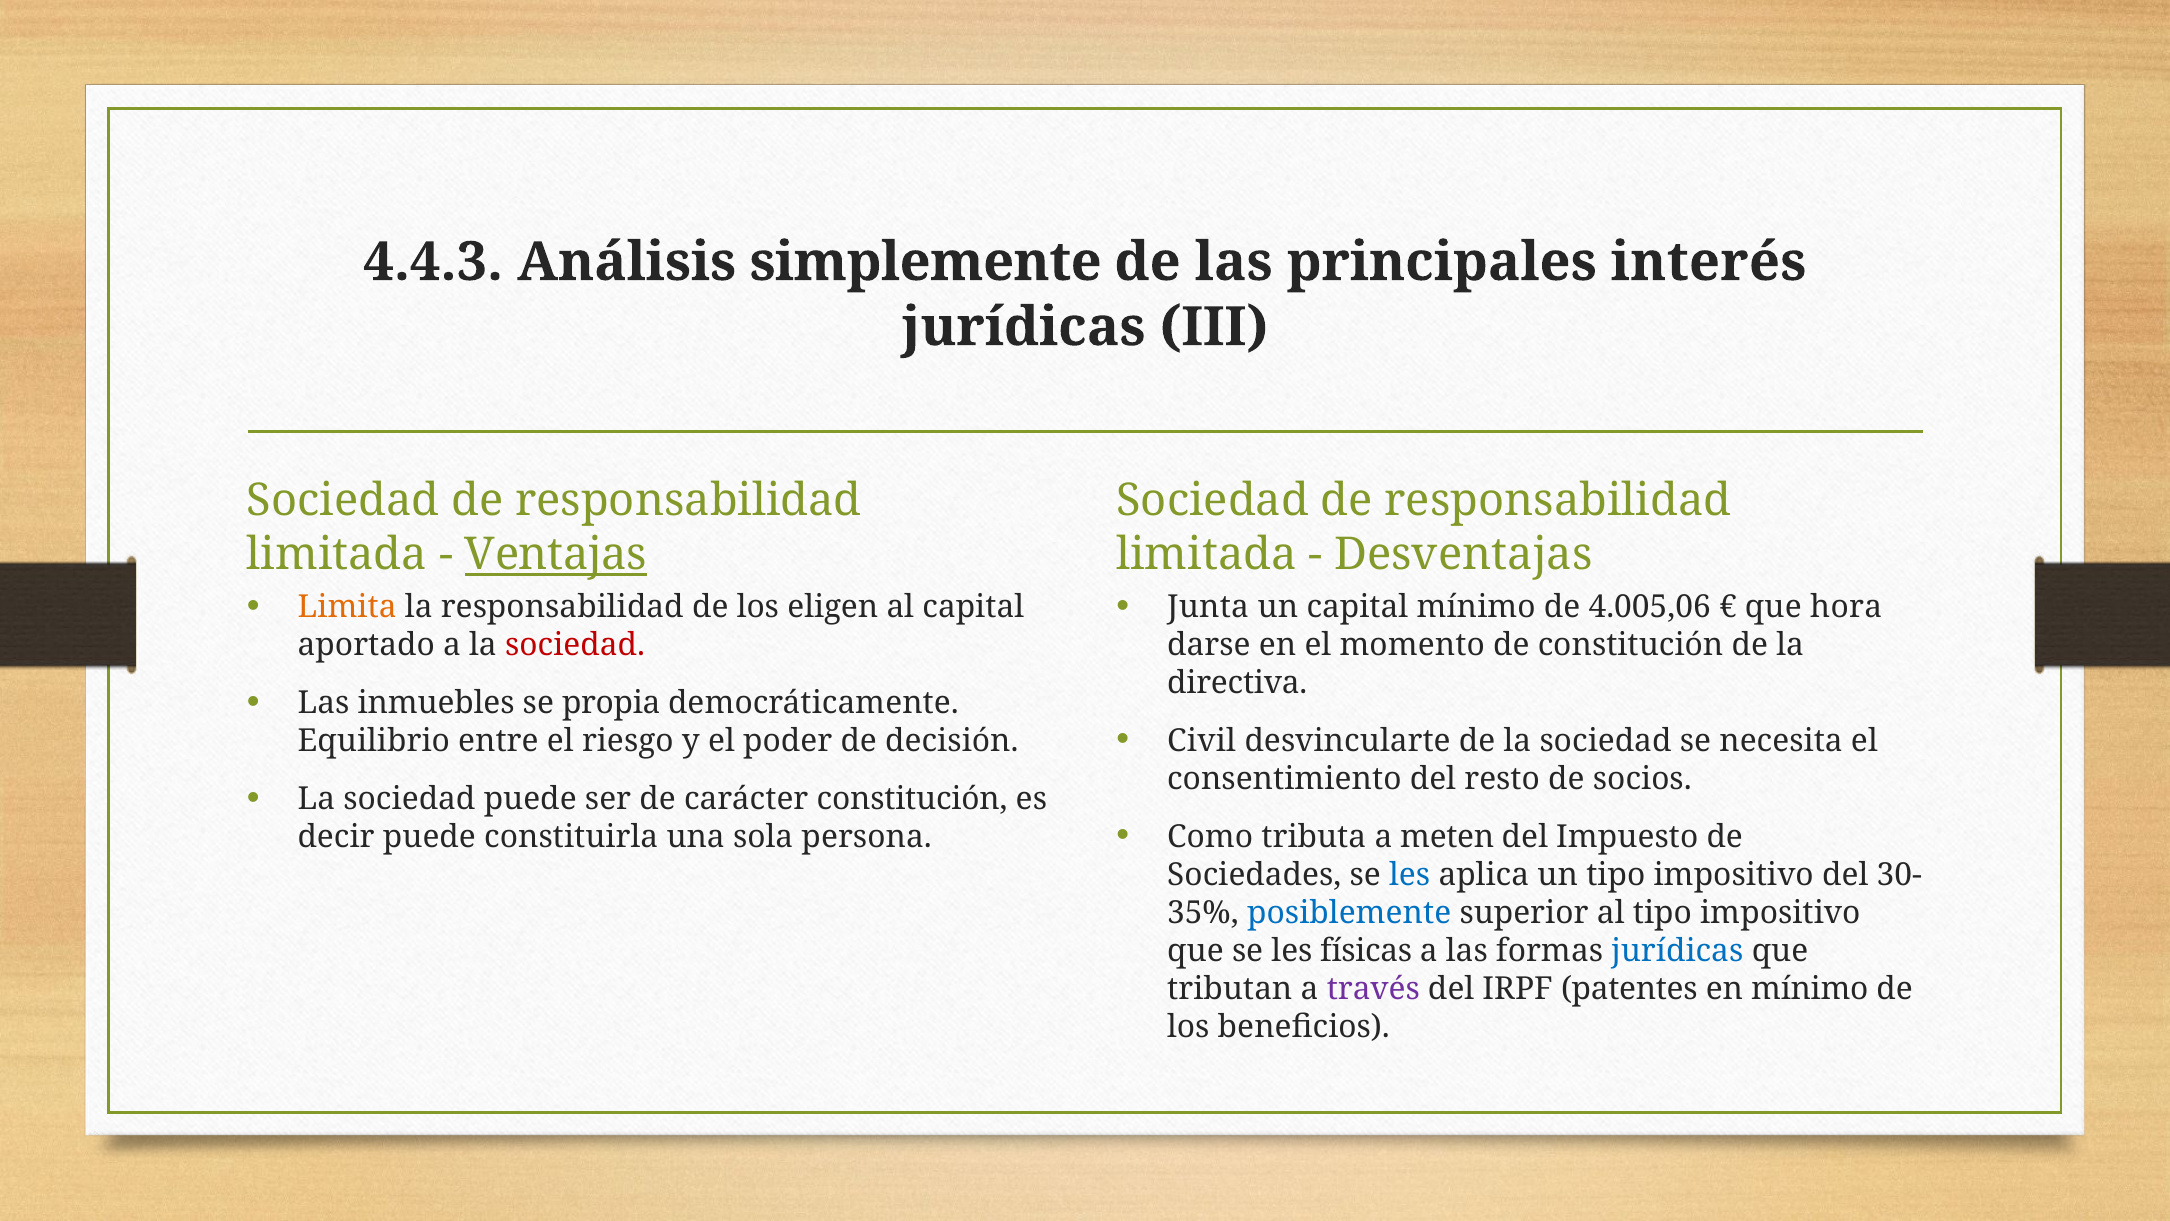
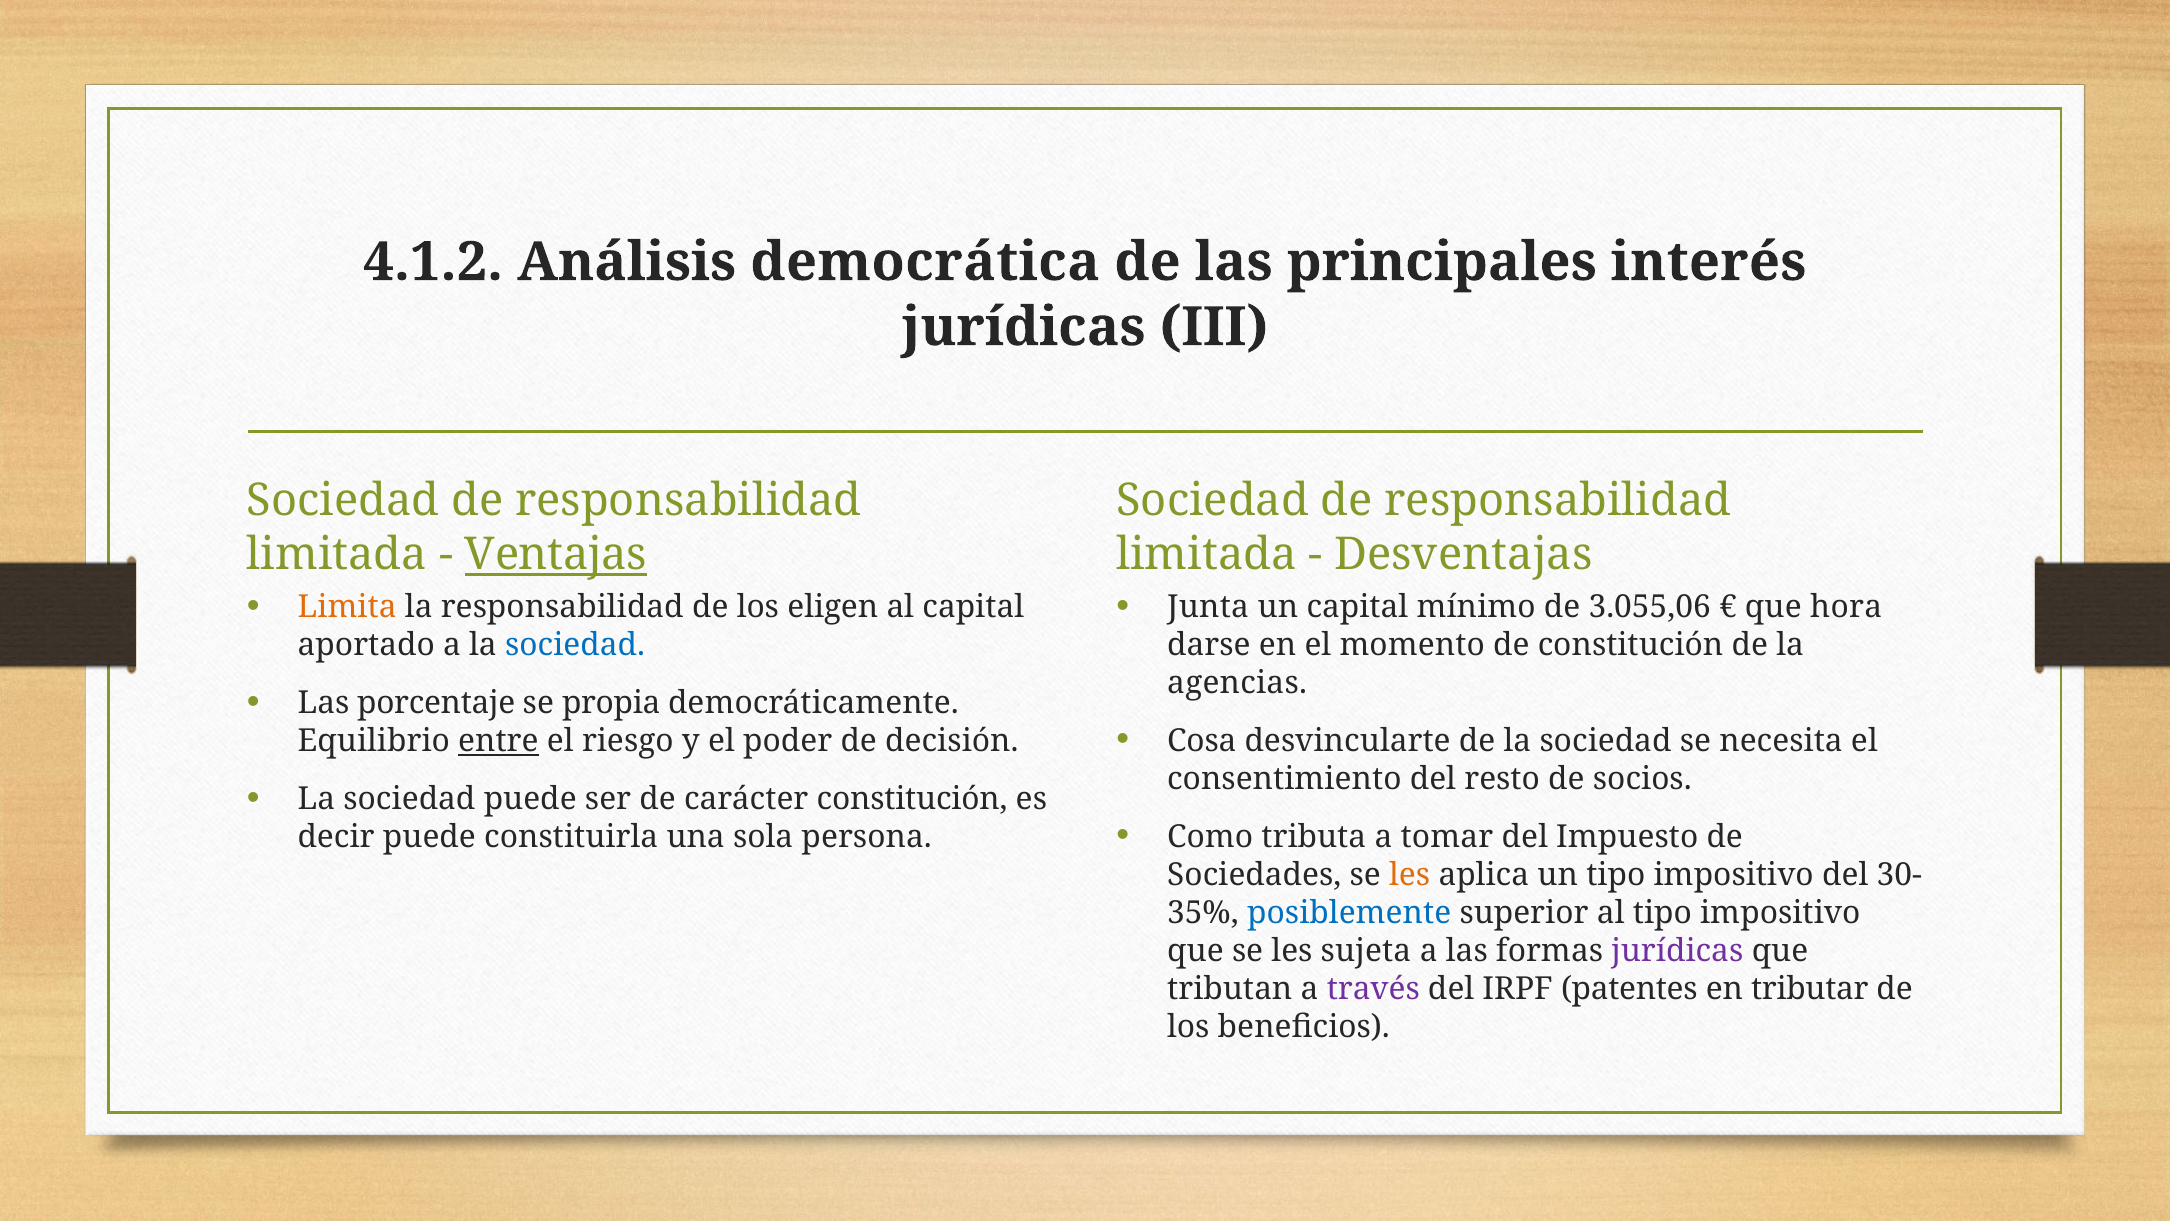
4.4.3: 4.4.3 -> 4.1.2
simplemente: simplemente -> democrática
4.005,06: 4.005,06 -> 3.055,06
sociedad at (575, 645) colour: red -> blue
directiva: directiva -> agencias
inmuebles: inmuebles -> porcentaje
Civil: Civil -> Cosa
entre underline: none -> present
meten: meten -> tomar
les at (1410, 874) colour: blue -> orange
físicas: físicas -> sujeta
jurídicas at (1677, 950) colour: blue -> purple
en mínimo: mínimo -> tributar
